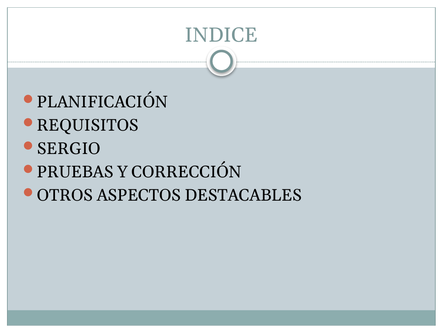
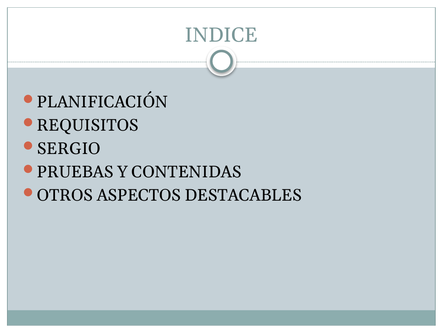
CORRECCIÓN: CORRECCIÓN -> CONTENIDAS
